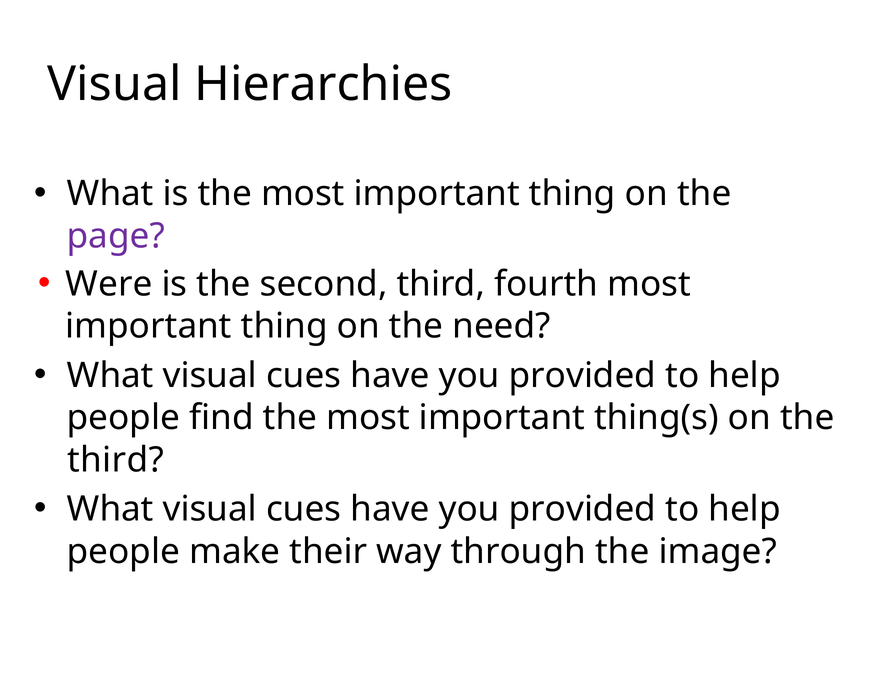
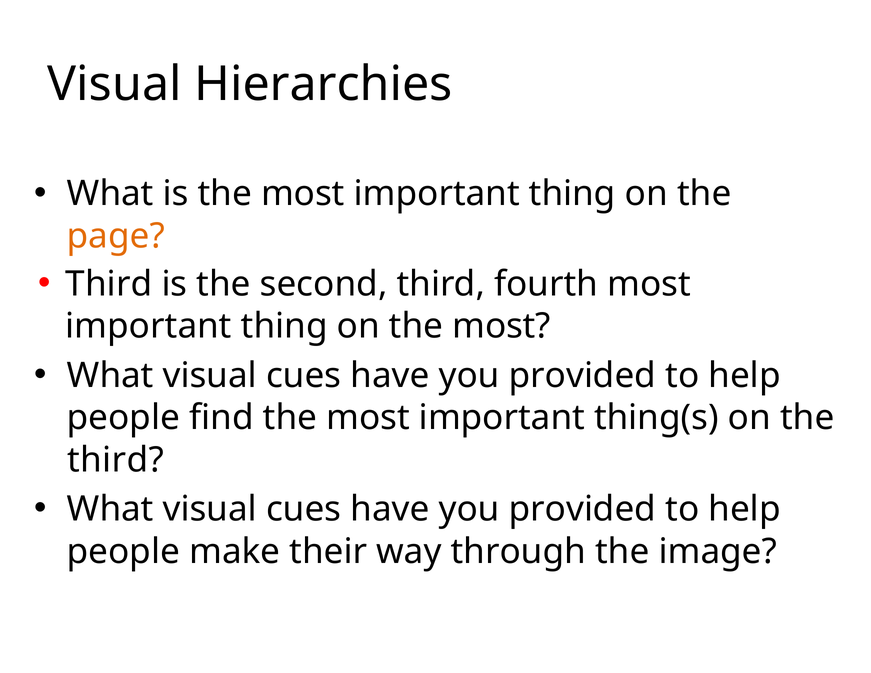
page colour: purple -> orange
Were at (109, 284): Were -> Third
on the need: need -> most
